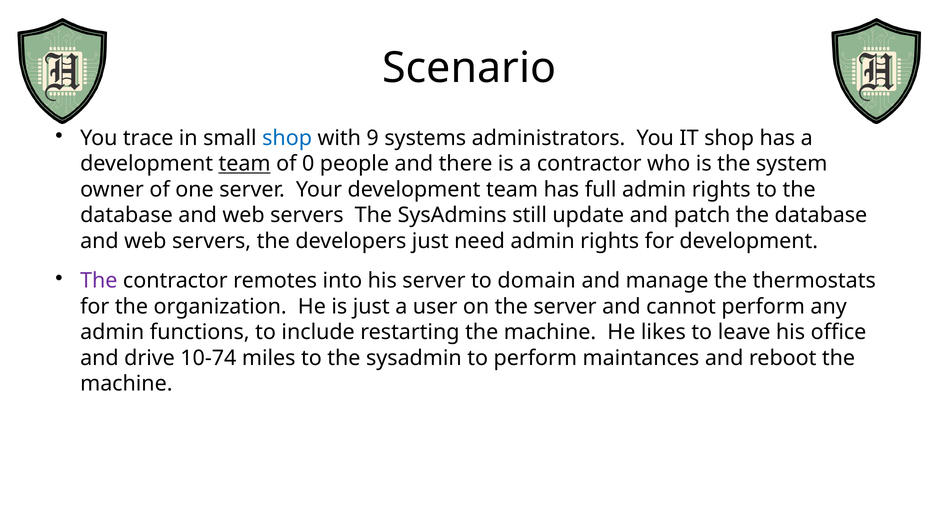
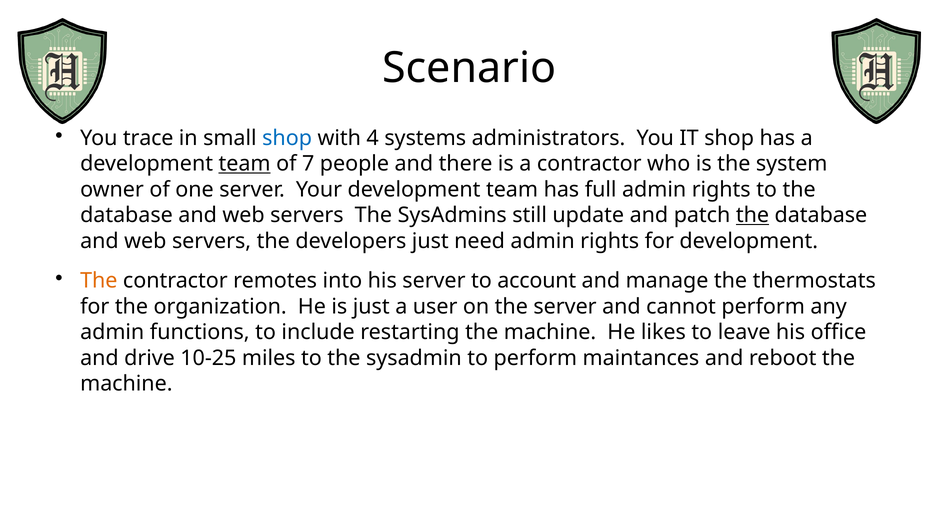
9: 9 -> 4
0: 0 -> 7
the at (752, 215) underline: none -> present
The at (99, 281) colour: purple -> orange
domain: domain -> account
10-74: 10-74 -> 10-25
